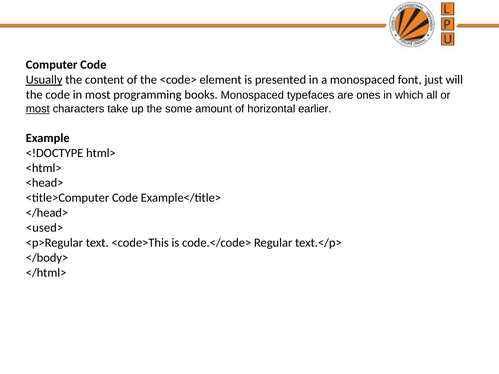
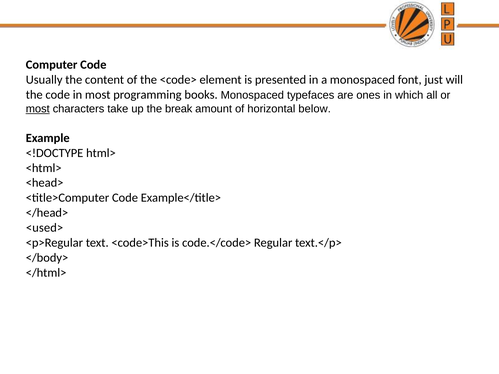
Usually underline: present -> none
some: some -> break
earlier: earlier -> below
